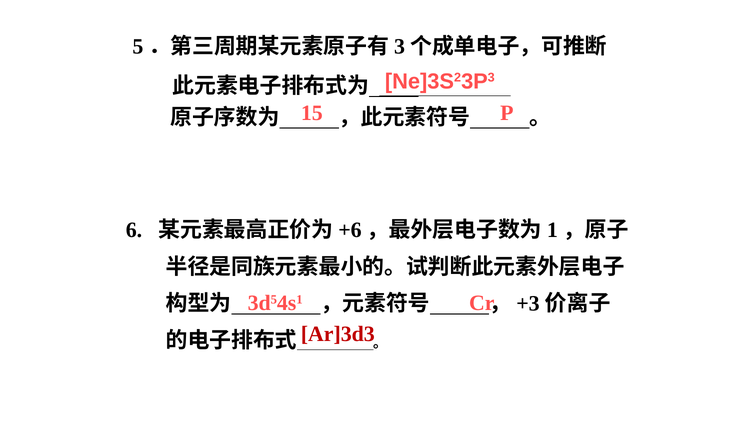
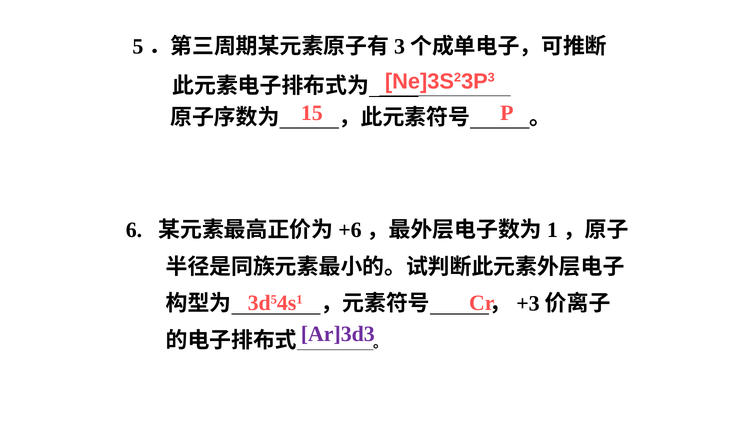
Ar]3d3 colour: red -> purple
